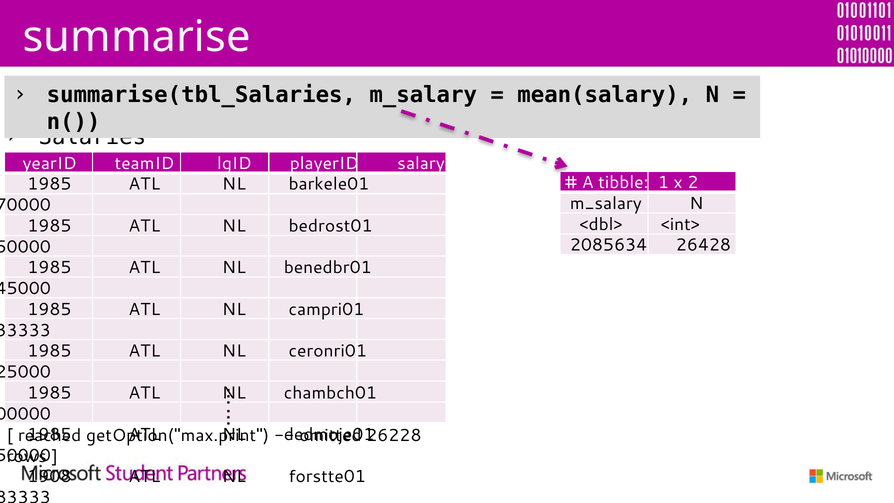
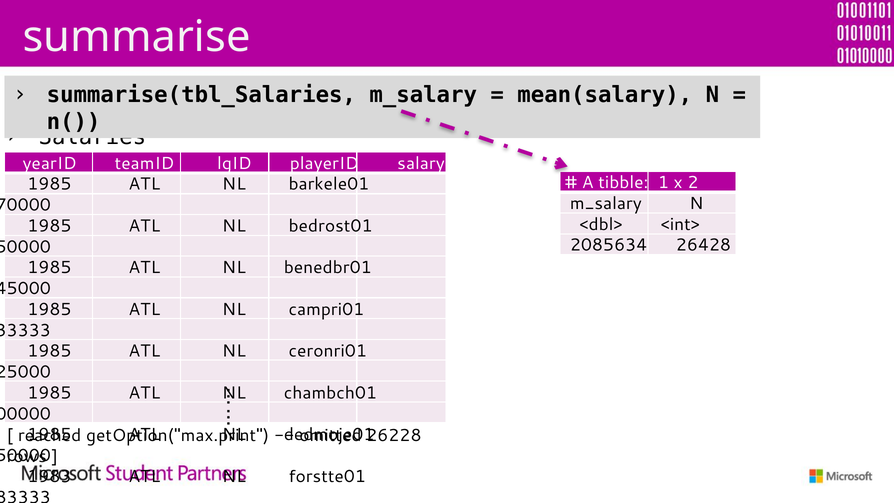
1908: 1908 -> 1983
